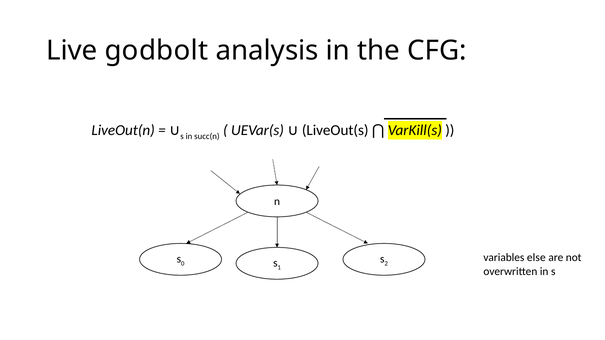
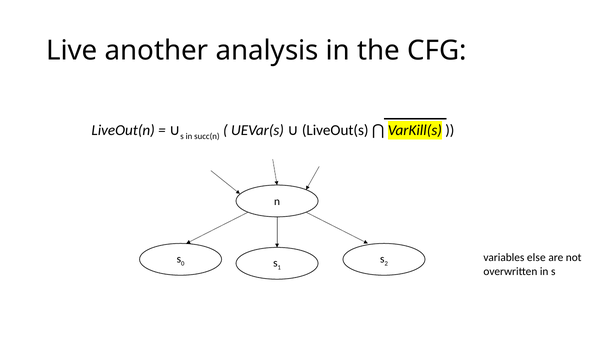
godbolt: godbolt -> another
